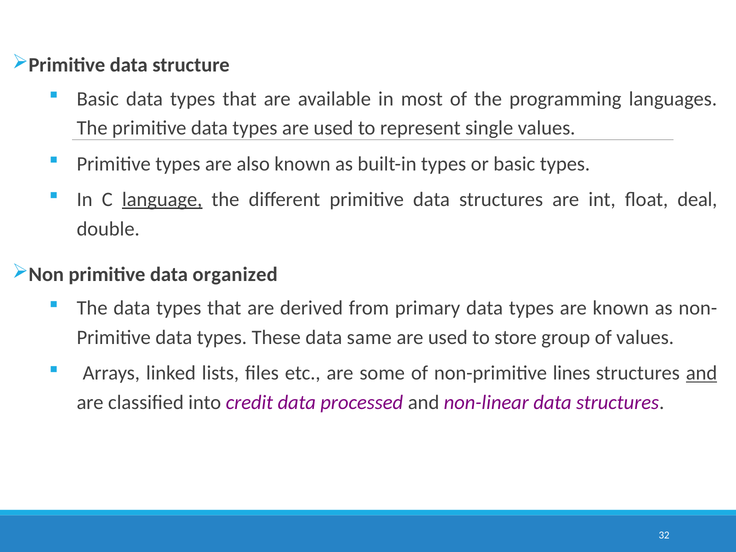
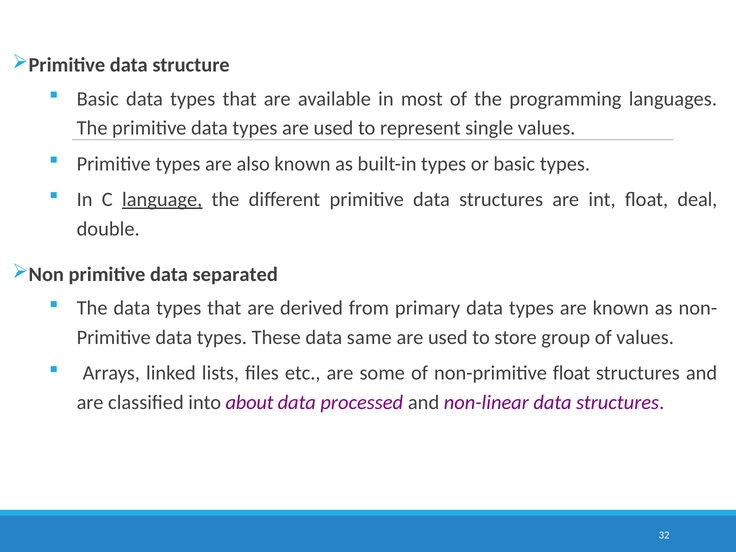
organized: organized -> separated
non-primitive lines: lines -> float
and at (702, 373) underline: present -> none
credit: credit -> about
